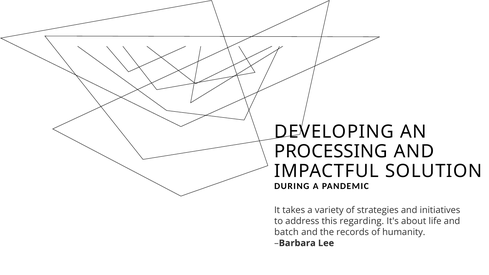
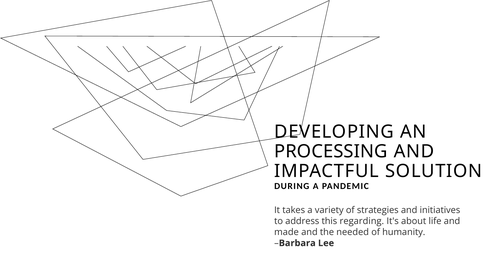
batch: batch -> made
records: records -> needed
